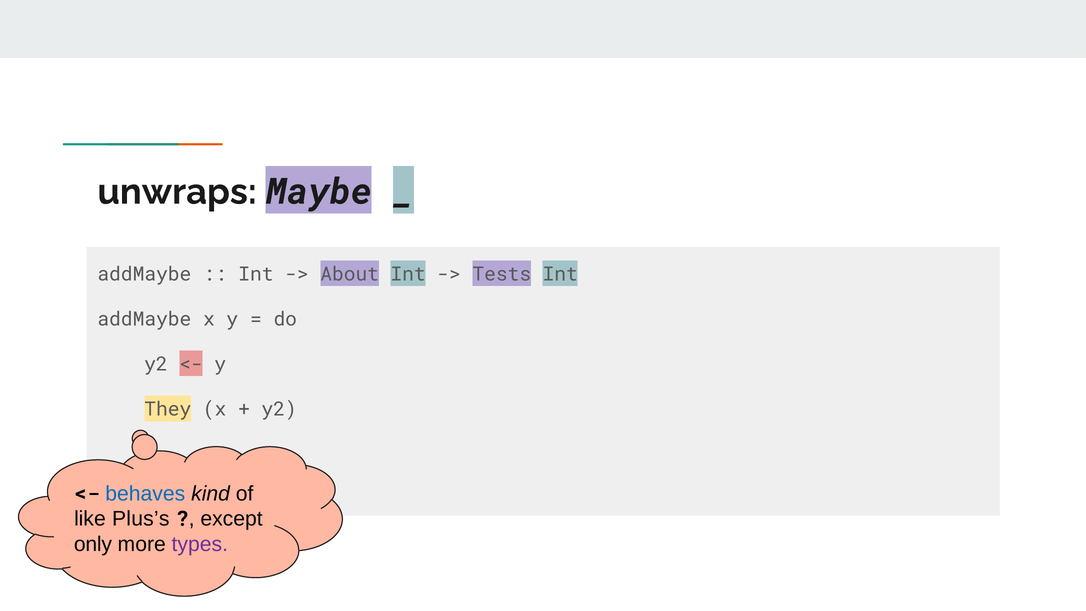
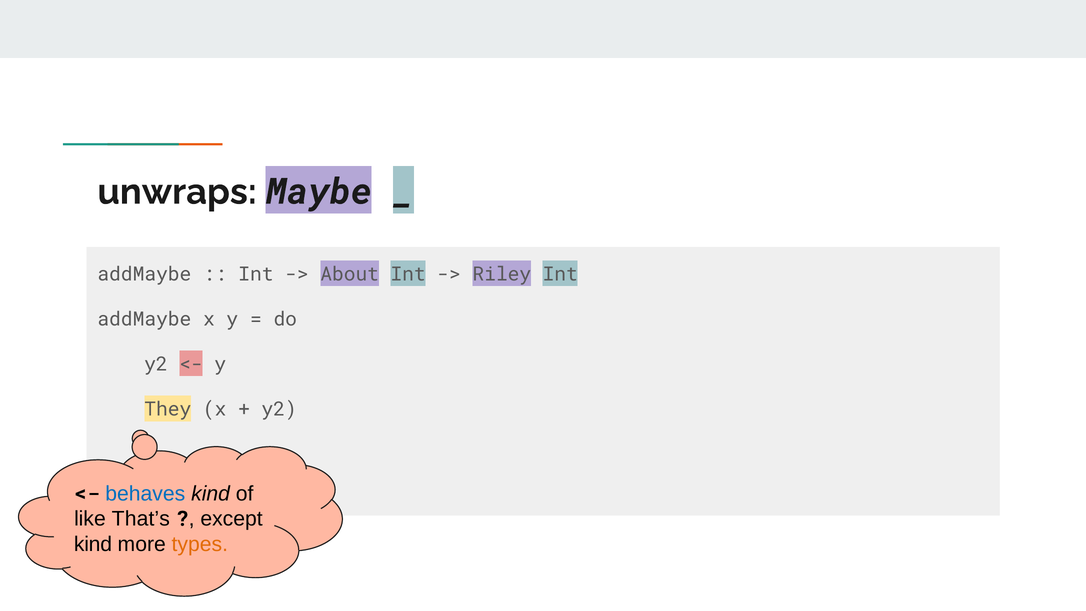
Tests: Tests -> Riley
Plus’s: Plus’s -> That’s
only at (93, 544): only -> kind
types colour: purple -> orange
